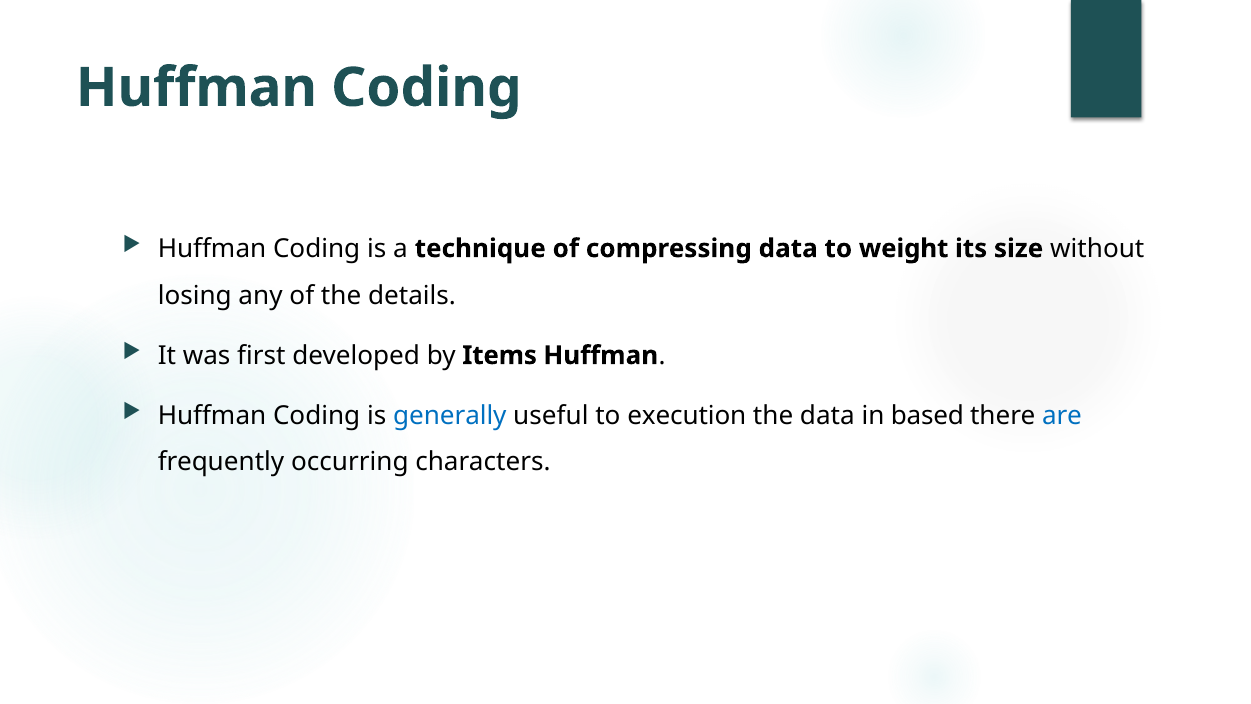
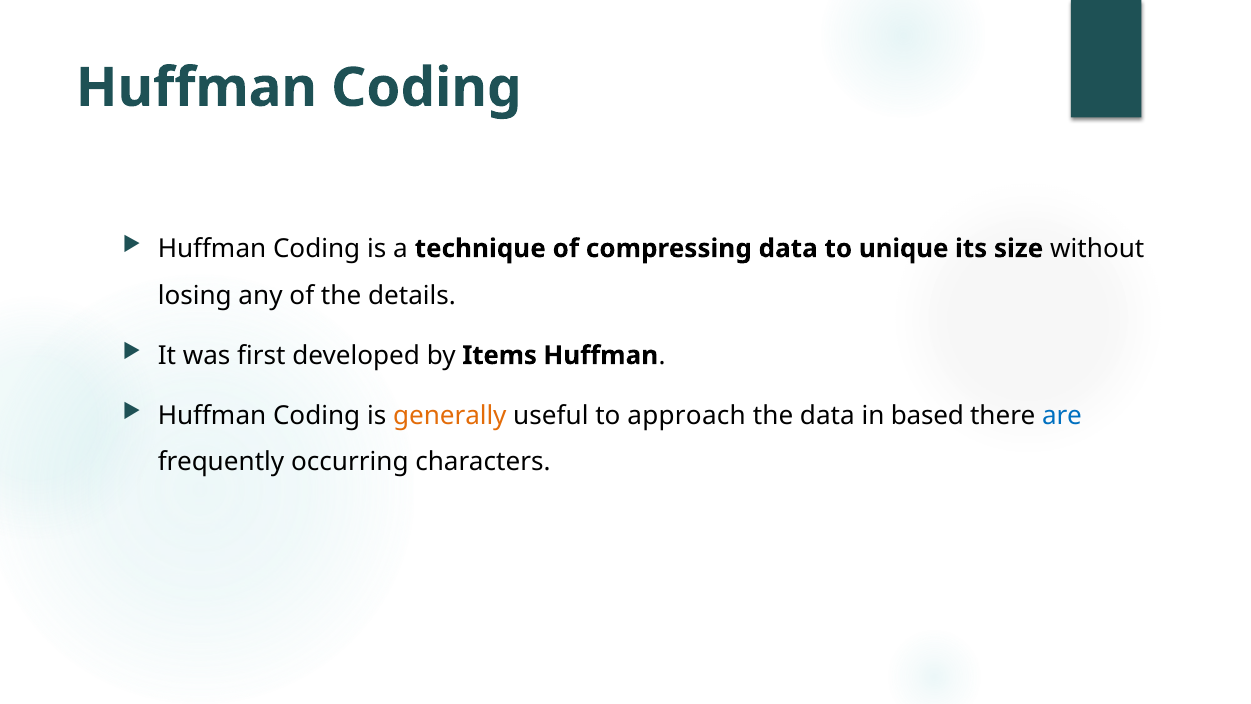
weight: weight -> unique
generally colour: blue -> orange
execution: execution -> approach
